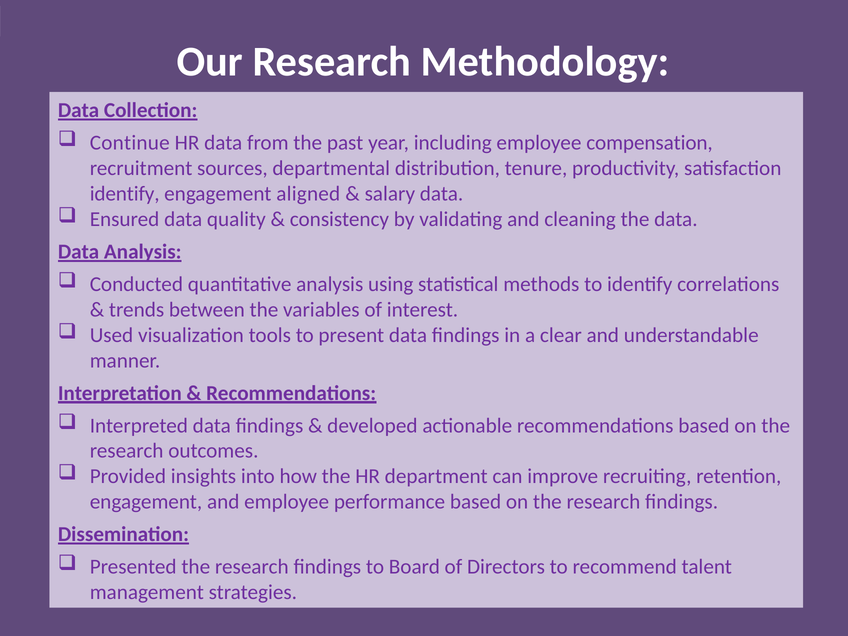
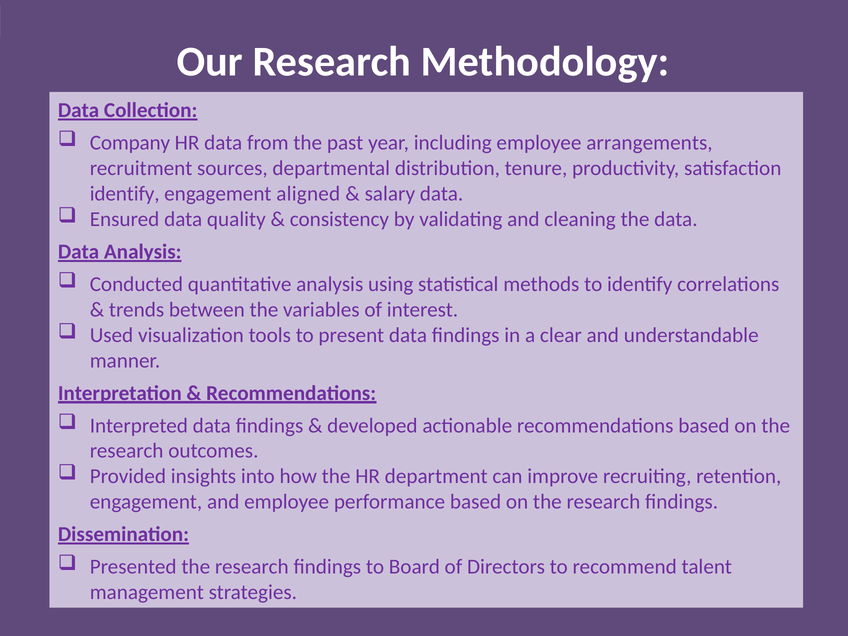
Continue: Continue -> Company
compensation: compensation -> arrangements
